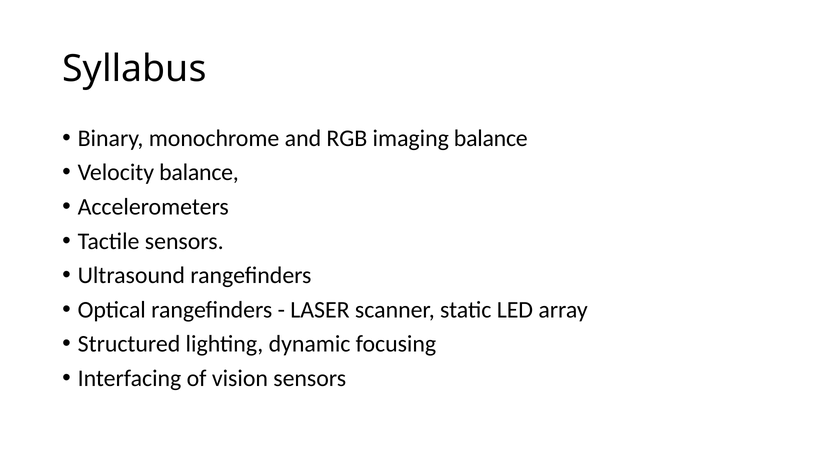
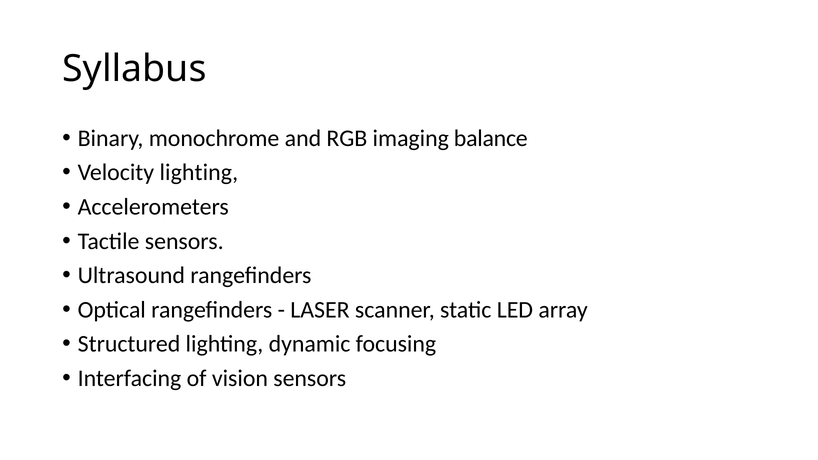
Velocity balance: balance -> lighting
